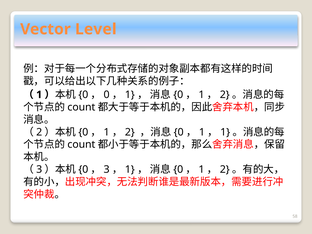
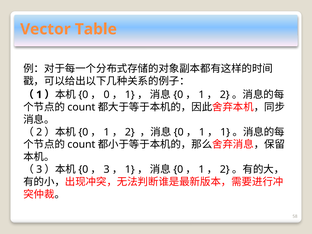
Level: Level -> Table
